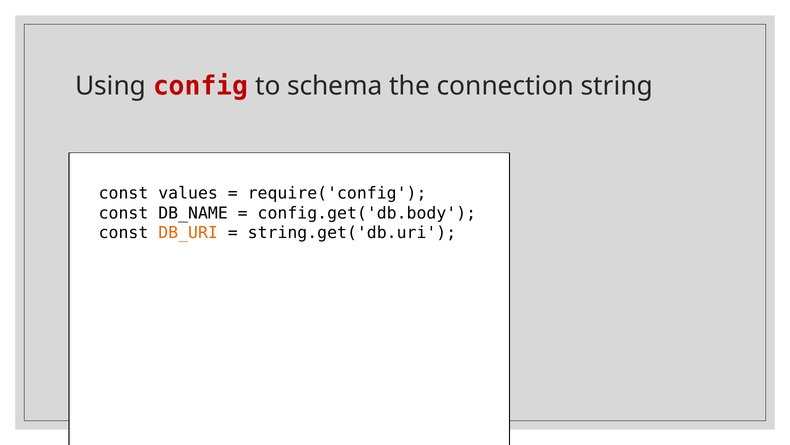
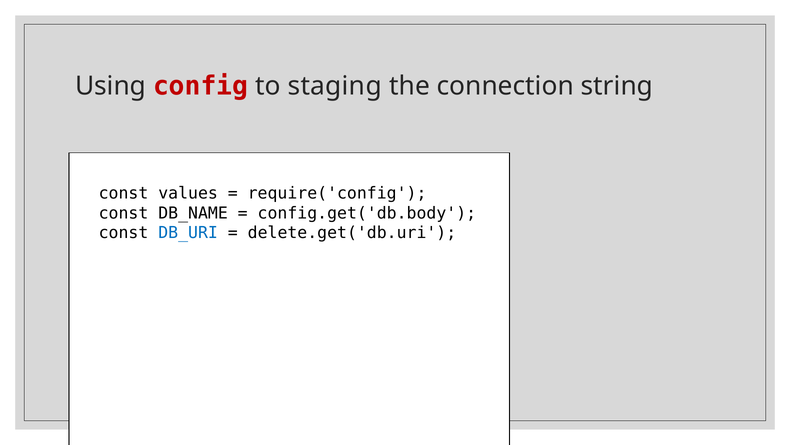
schema: schema -> staging
DB_URI colour: orange -> blue
string.get('db.uri: string.get('db.uri -> delete.get('db.uri
